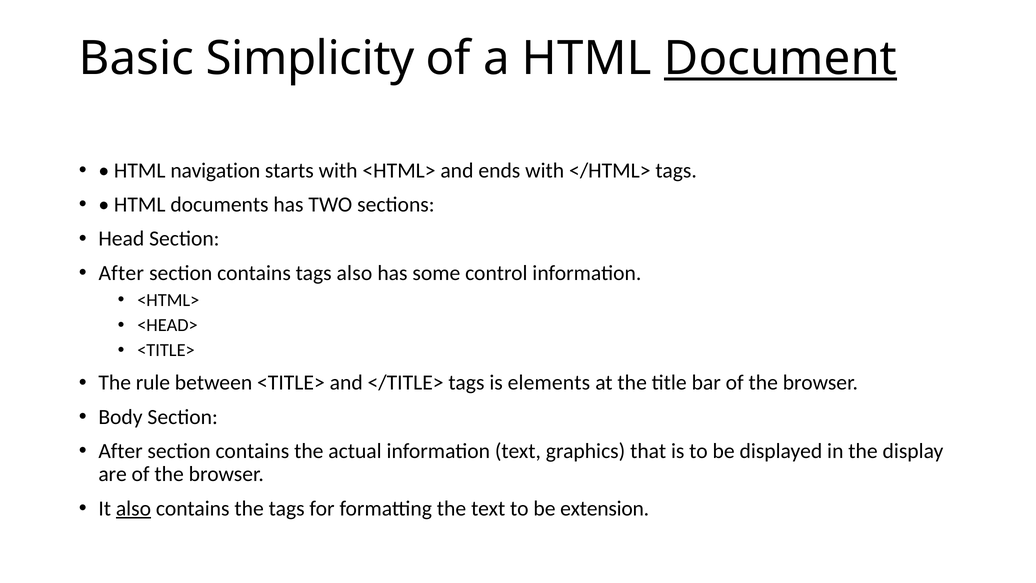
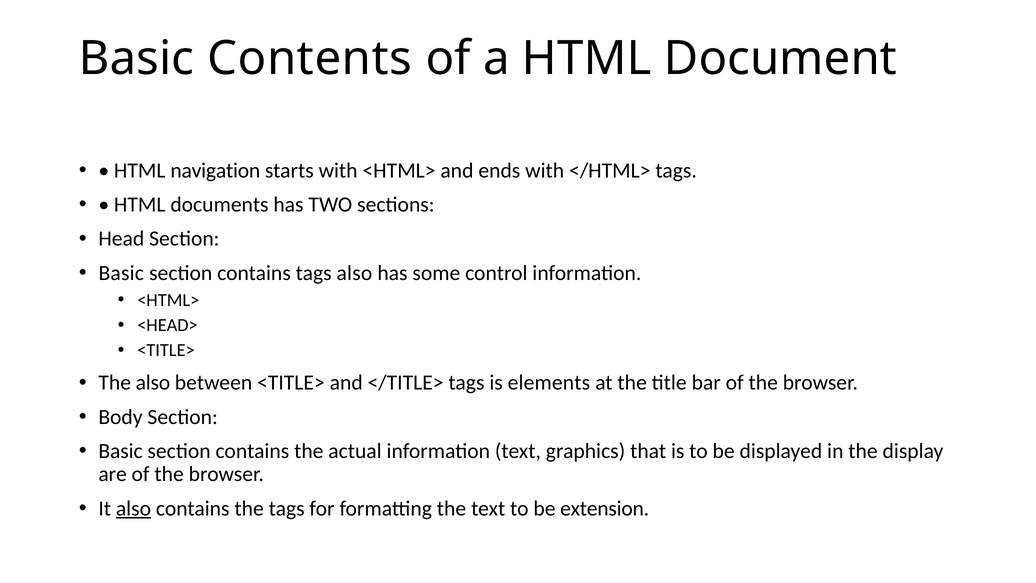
Simplicity: Simplicity -> Contents
Document underline: present -> none
After at (121, 273): After -> Basic
The rule: rule -> also
After at (121, 451): After -> Basic
